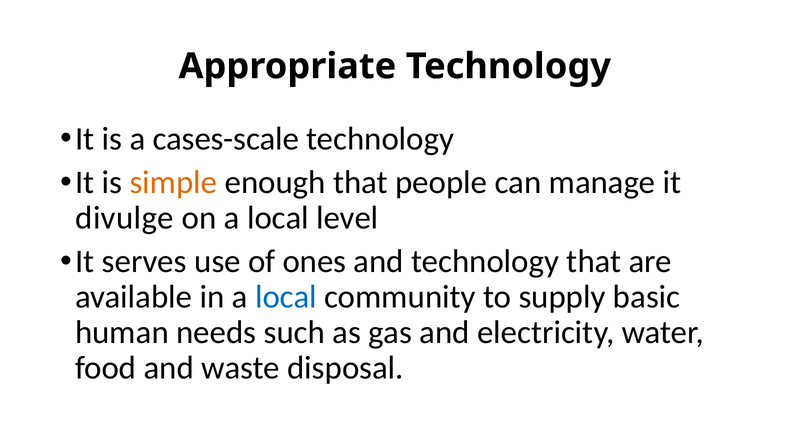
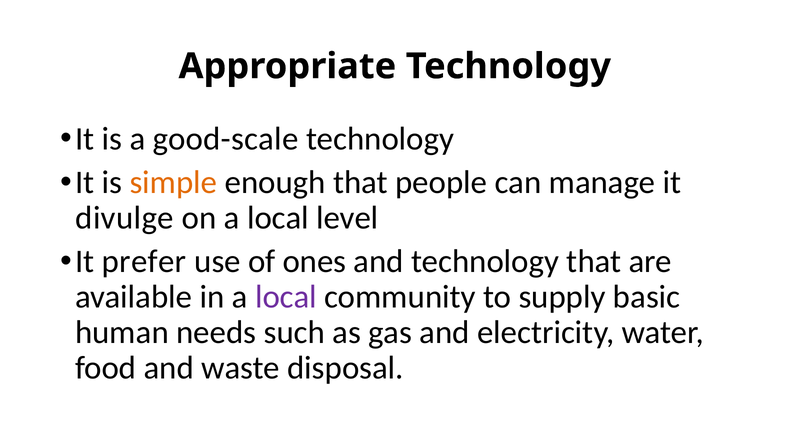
cases-scale: cases-scale -> good-scale
serves: serves -> prefer
local at (286, 297) colour: blue -> purple
